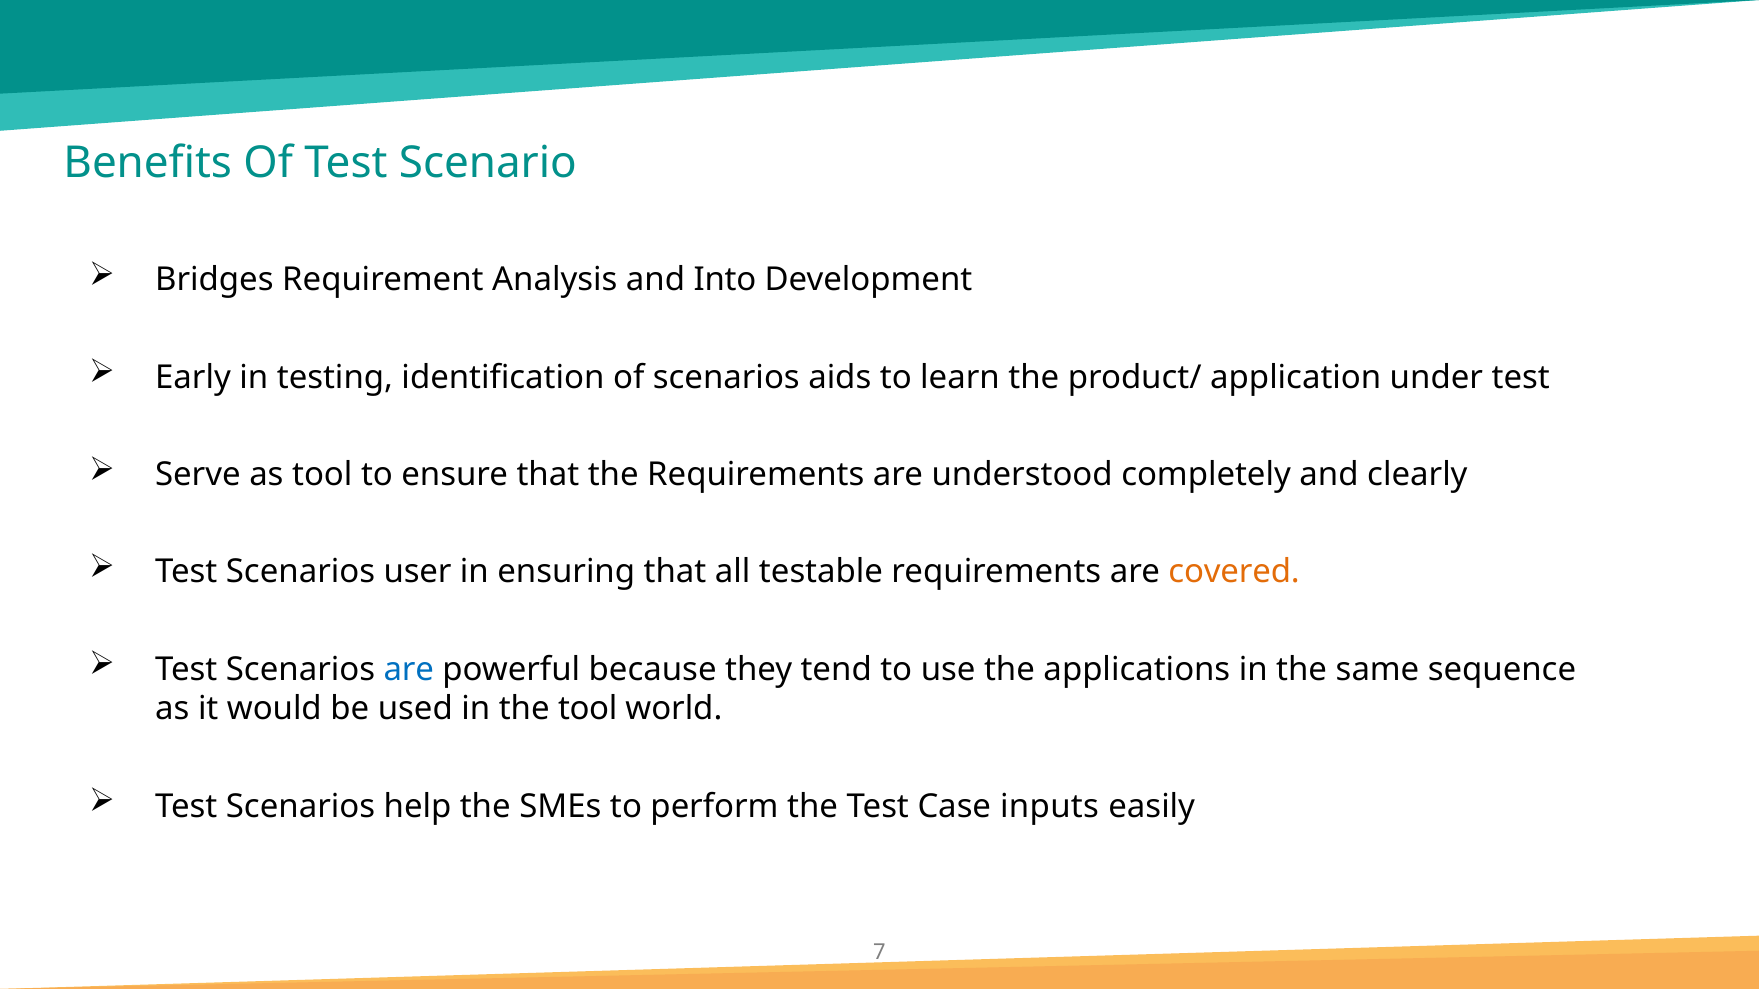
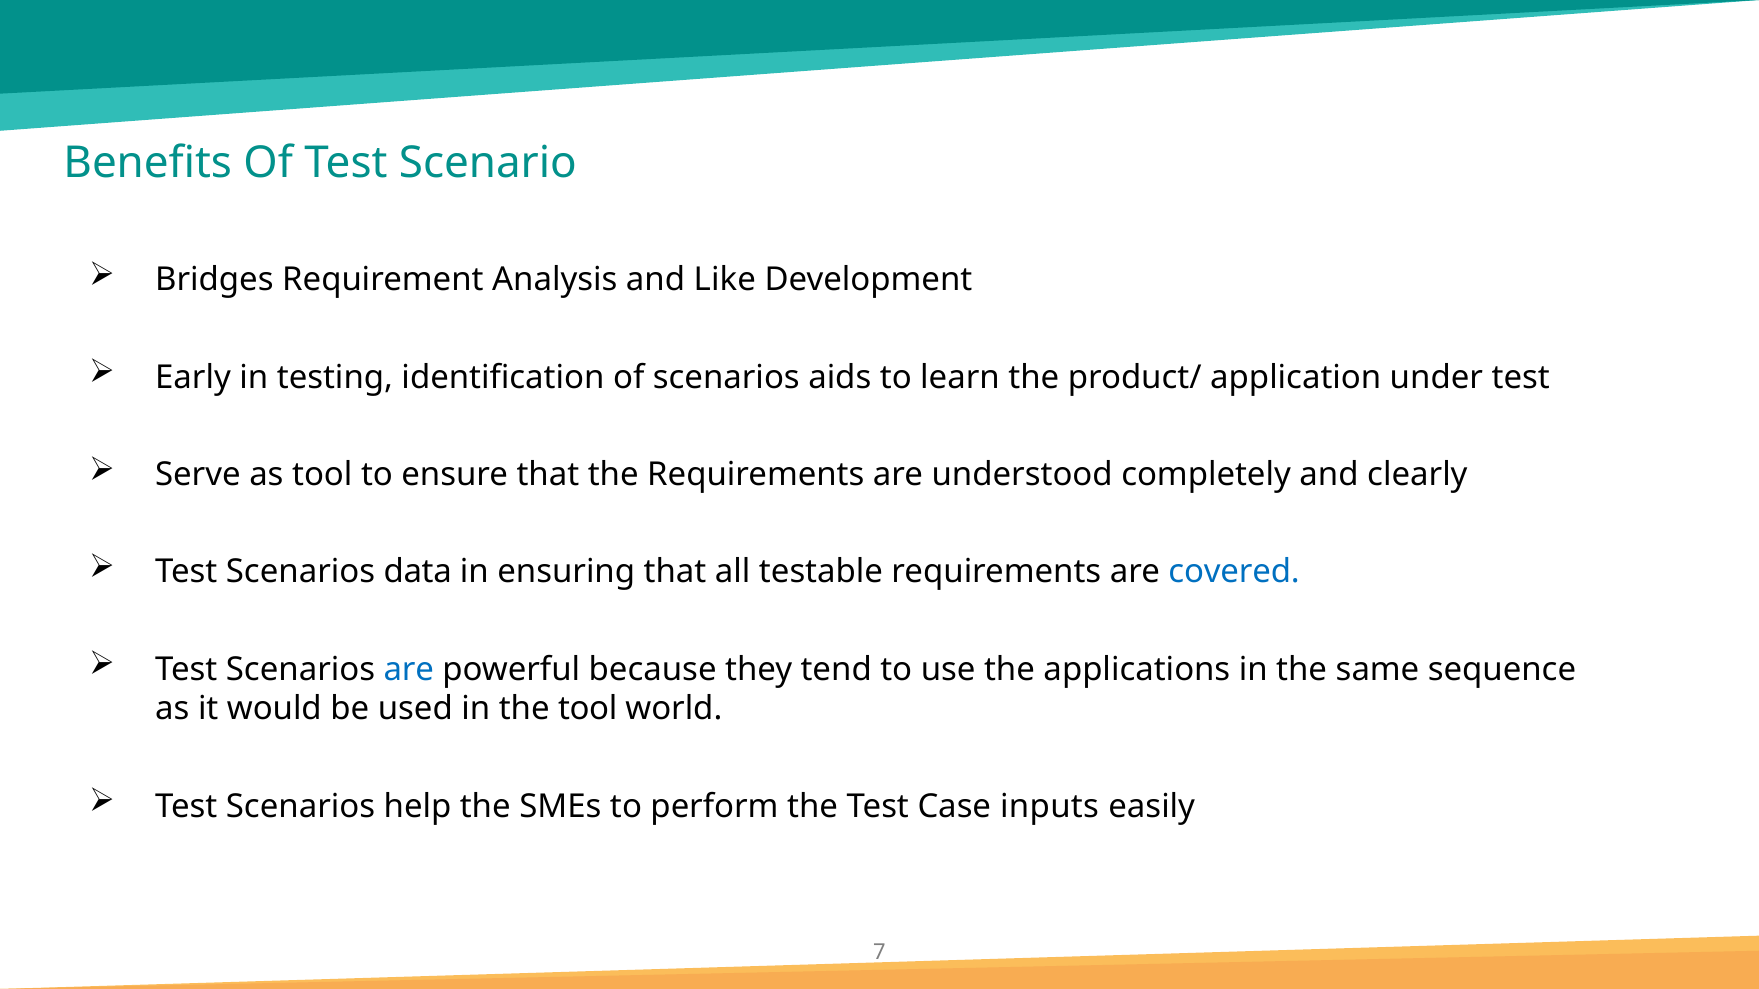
Into: Into -> Like
user: user -> data
covered colour: orange -> blue
